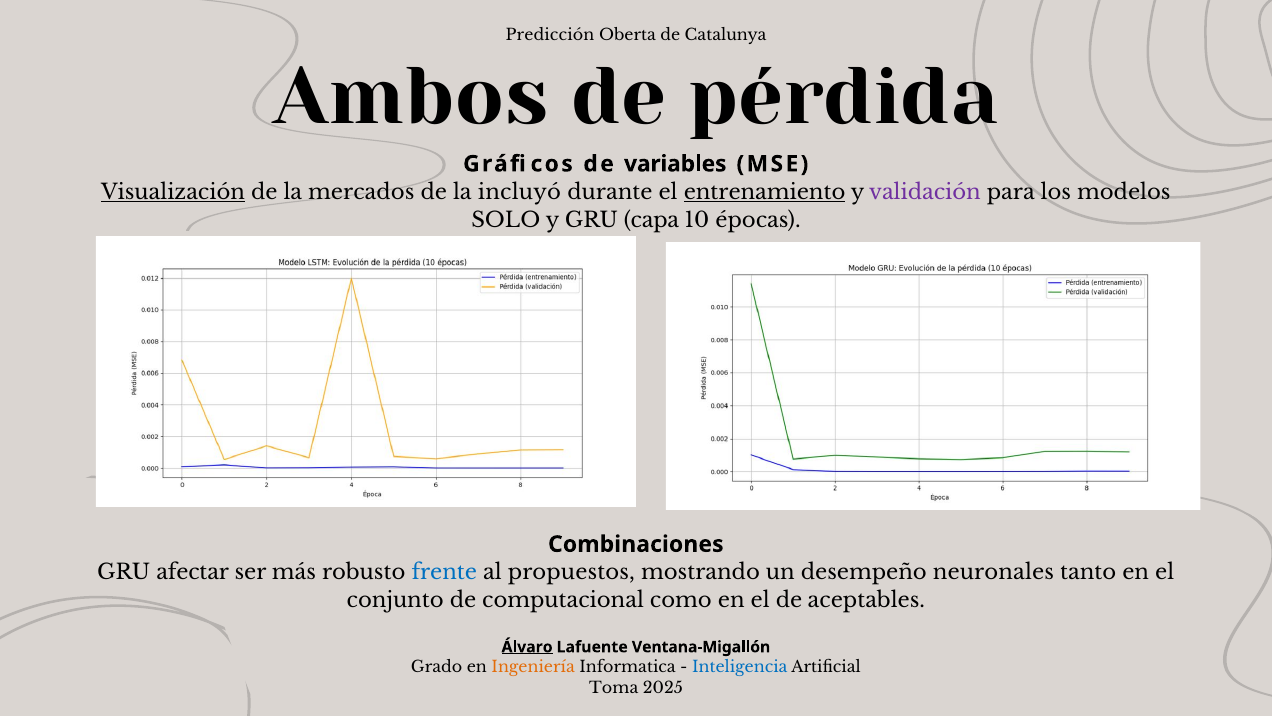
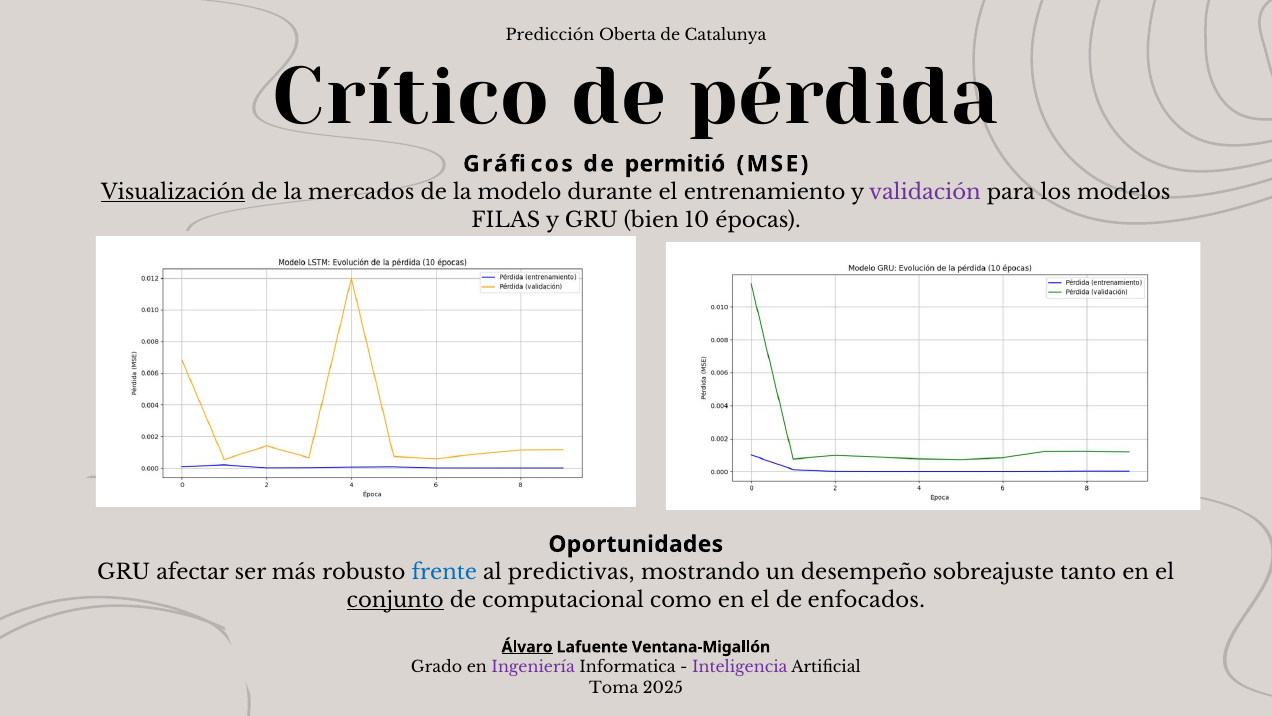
Ambos: Ambos -> Crítico
variables: variables -> permitió
incluyó: incluyó -> modelo
entrenamiento underline: present -> none
SOLO: SOLO -> FILAS
capa: capa -> bien
Combinaciones: Combinaciones -> Oportunidades
propuestos: propuestos -> predictivas
neuronales: neuronales -> sobreajuste
conjunto underline: none -> present
aceptables: aceptables -> enfocados
Ingeniería colour: orange -> purple
Inteligencia colour: blue -> purple
